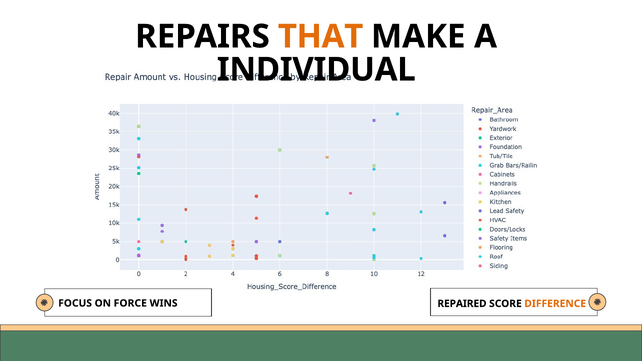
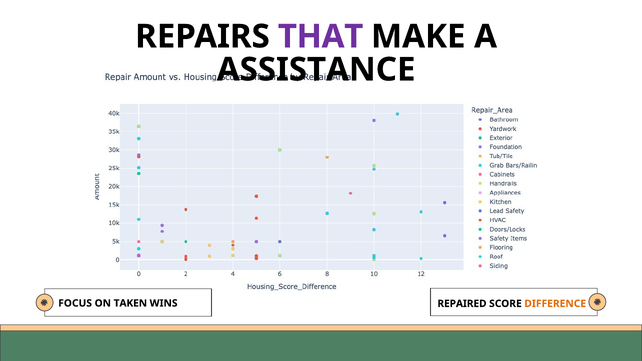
THAT colour: orange -> purple
INDIVIDUAL: INDIVIDUAL -> ASSISTANCE
FORCE: FORCE -> TAKEN
